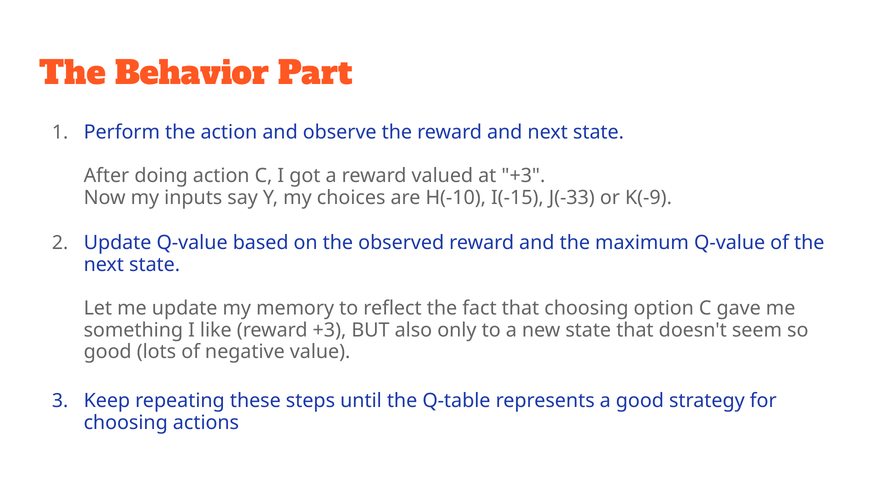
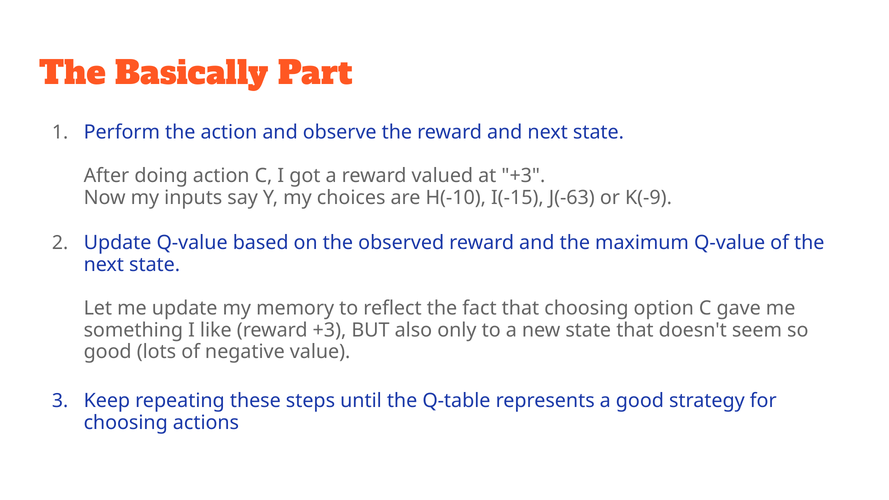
Behavior: Behavior -> Basically
J(-33: J(-33 -> J(-63
